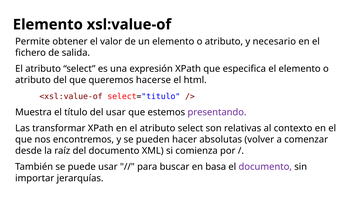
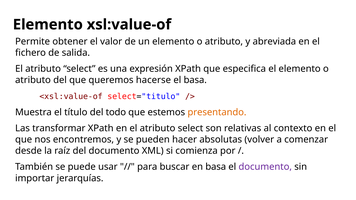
necesario: necesario -> abreviada
el html: html -> basa
del usar: usar -> todo
presentando colour: purple -> orange
